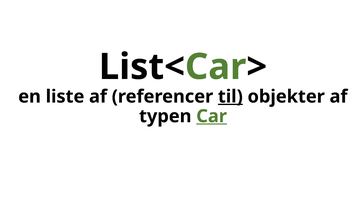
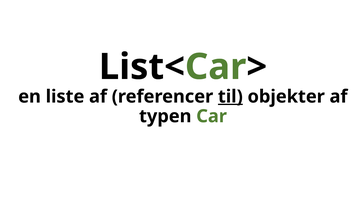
Car underline: present -> none
